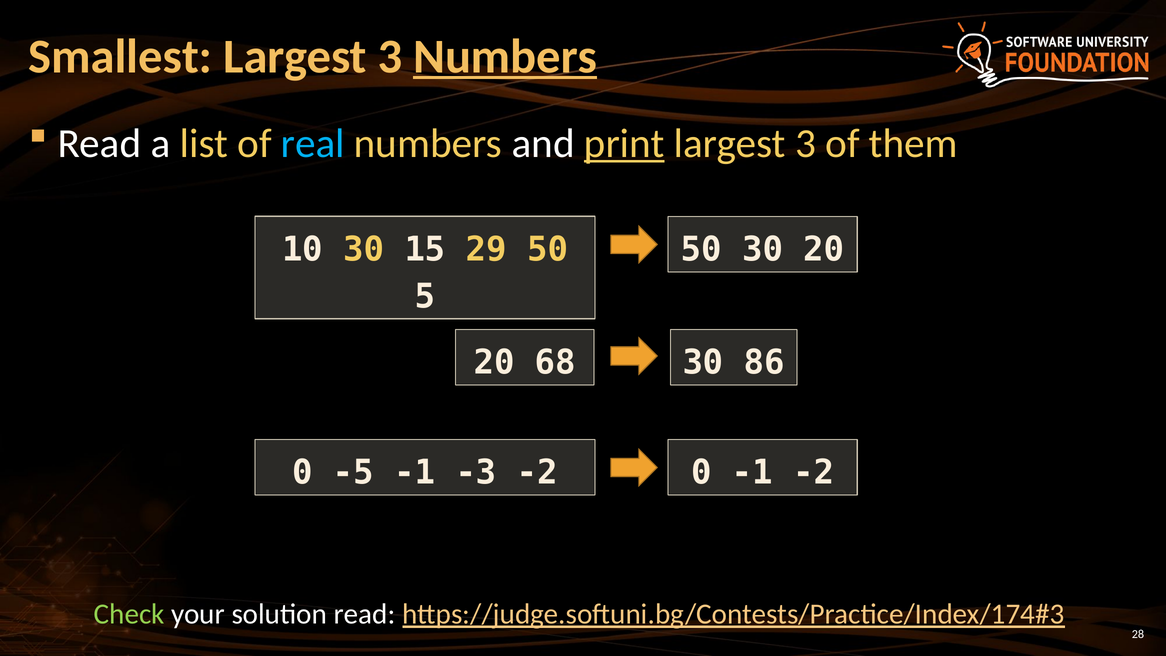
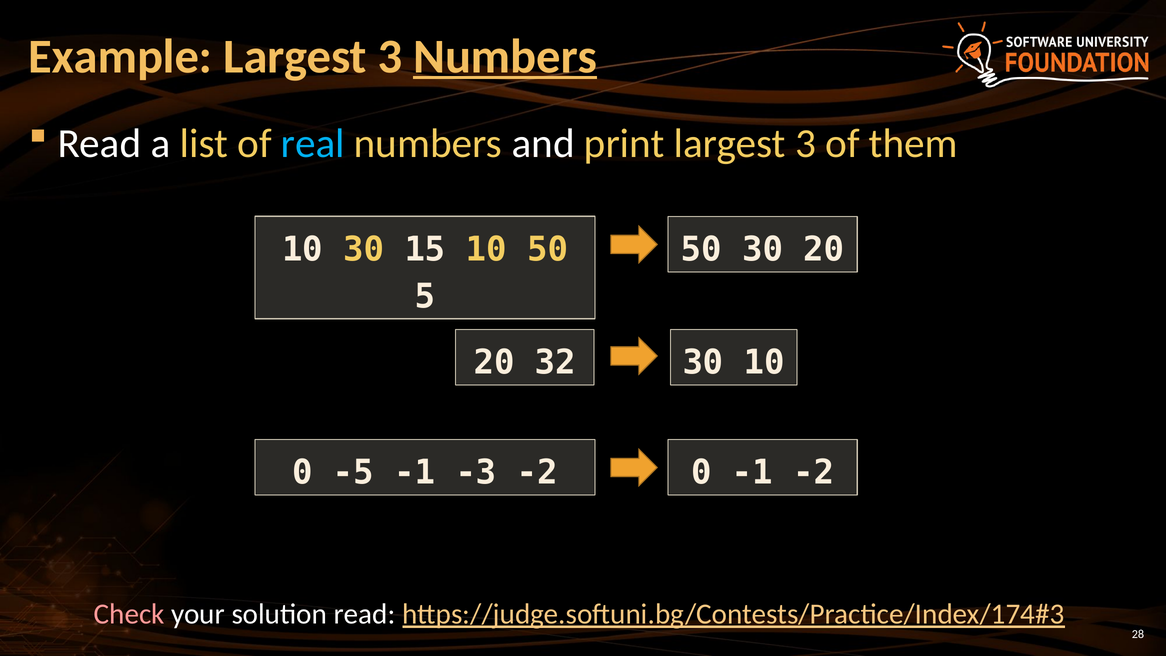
Smallest: Smallest -> Example
print underline: present -> none
15 29: 29 -> 10
68: 68 -> 32
30 86: 86 -> 10
Check colour: light green -> pink
